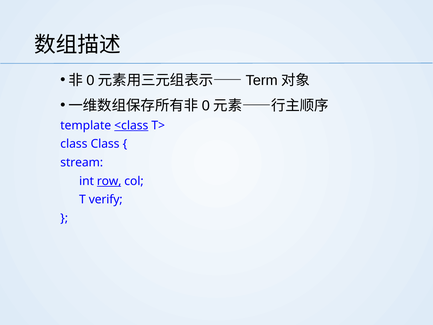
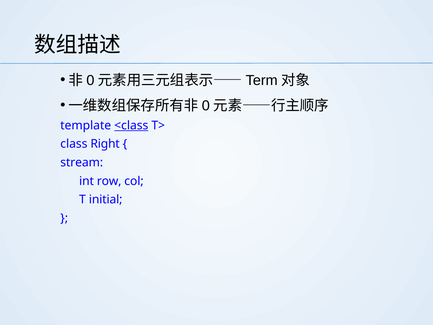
class Class: Class -> Right
row underline: present -> none
verify: verify -> initial
